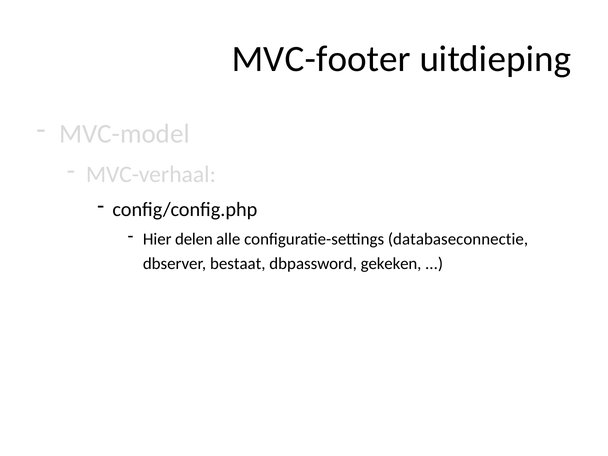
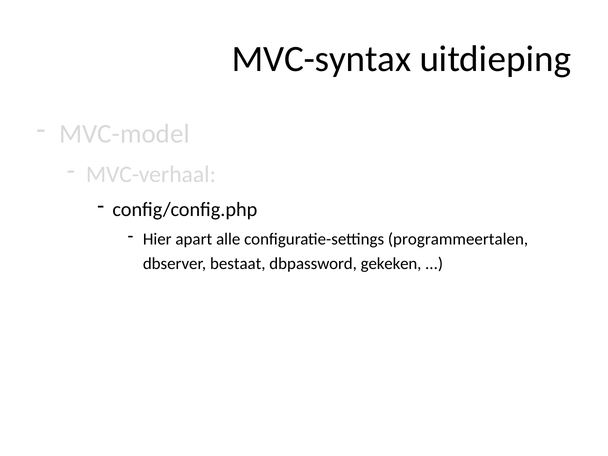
MVC-footer: MVC-footer -> MVC-syntax
delen: delen -> apart
databaseconnectie: databaseconnectie -> programmeertalen
